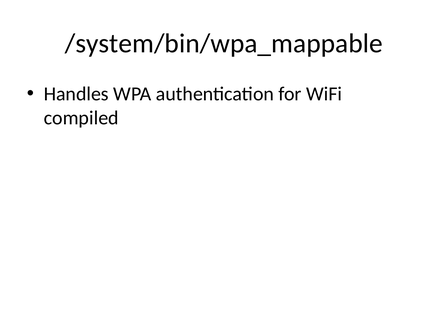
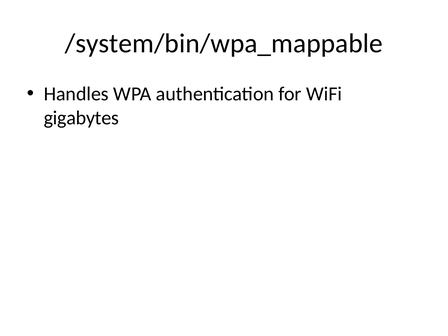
compiled: compiled -> gigabytes
